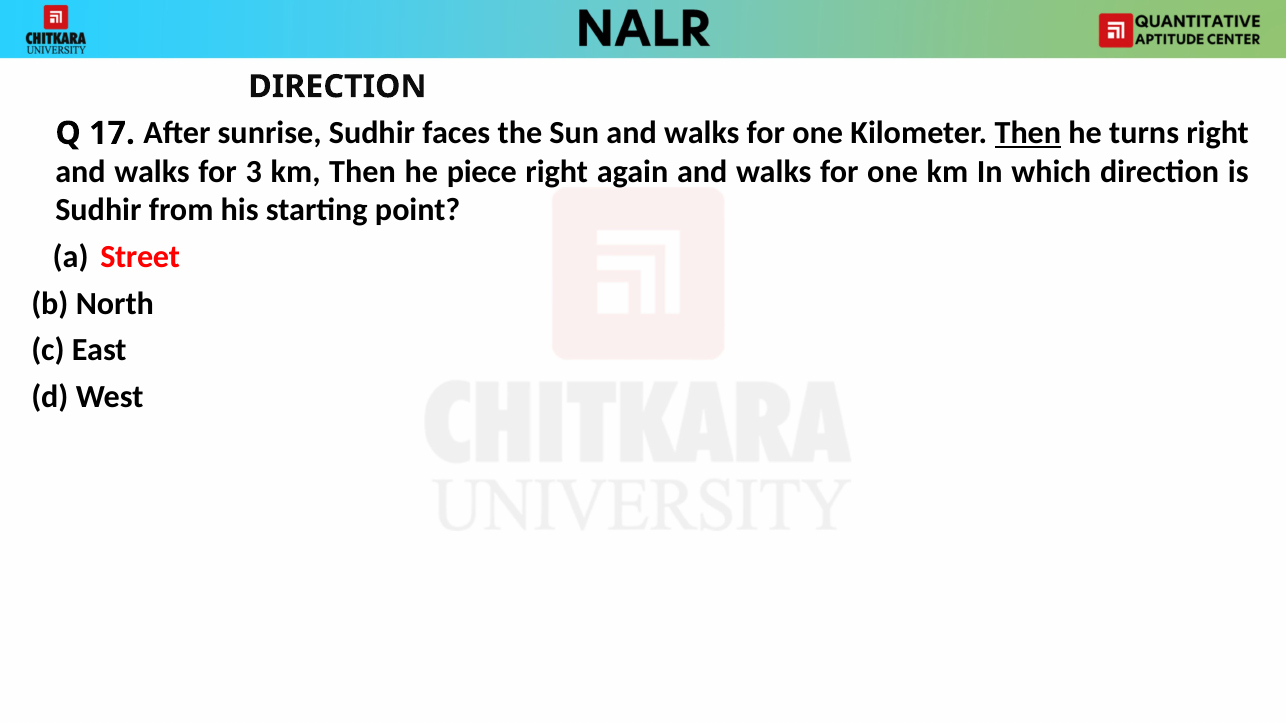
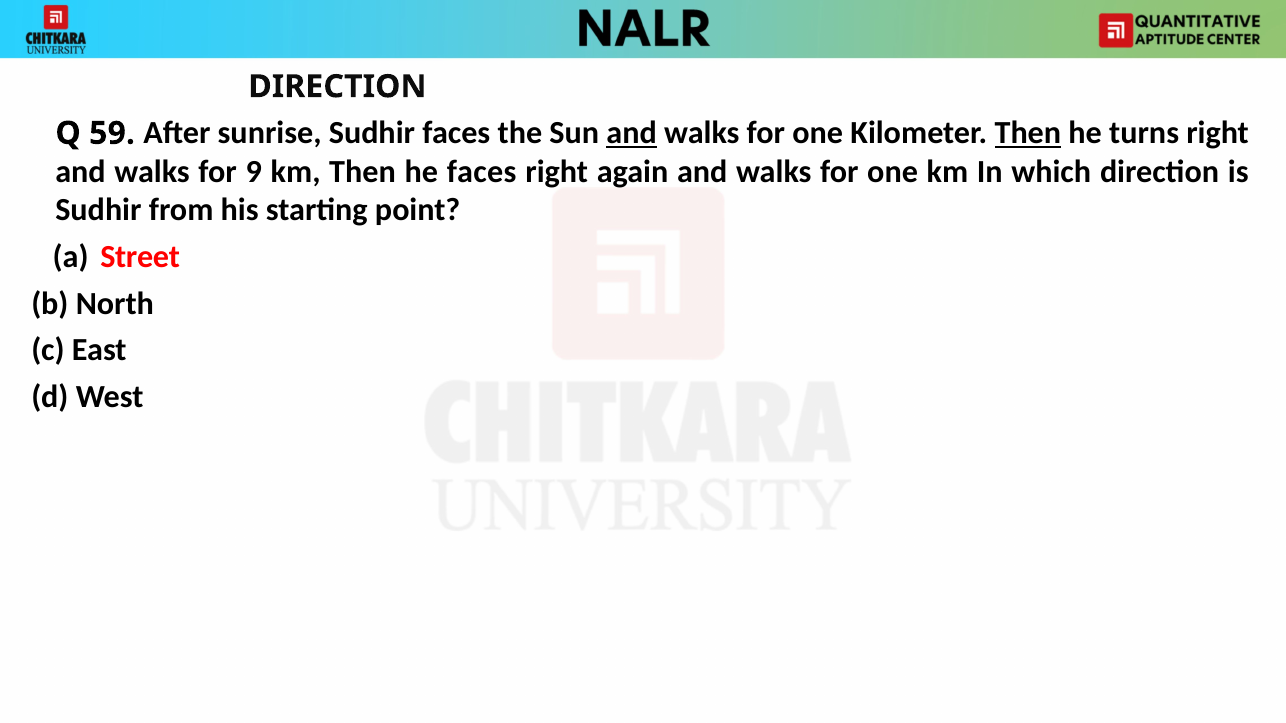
17: 17 -> 59
and at (632, 133) underline: none -> present
3: 3 -> 9
he piece: piece -> faces
